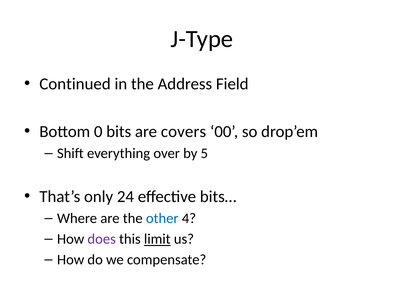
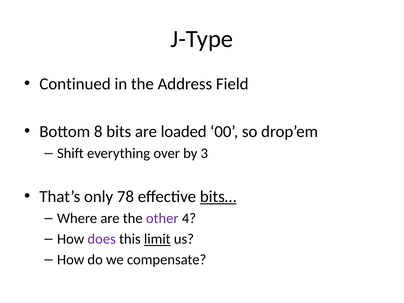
0: 0 -> 8
covers: covers -> loaded
5: 5 -> 3
24: 24 -> 78
bits… underline: none -> present
other colour: blue -> purple
